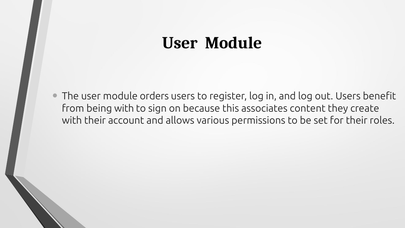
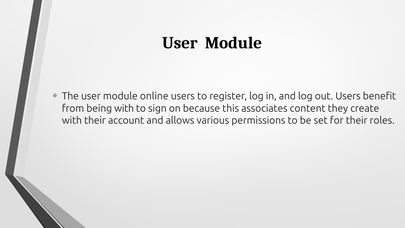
orders: orders -> online
